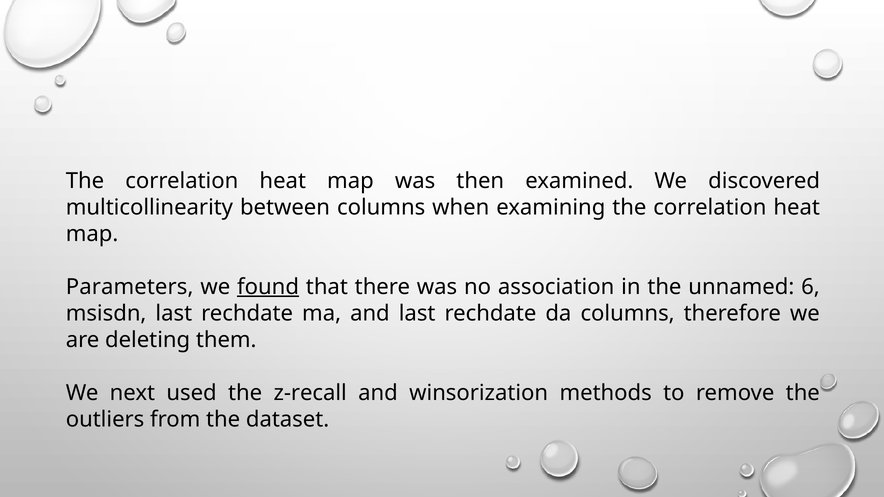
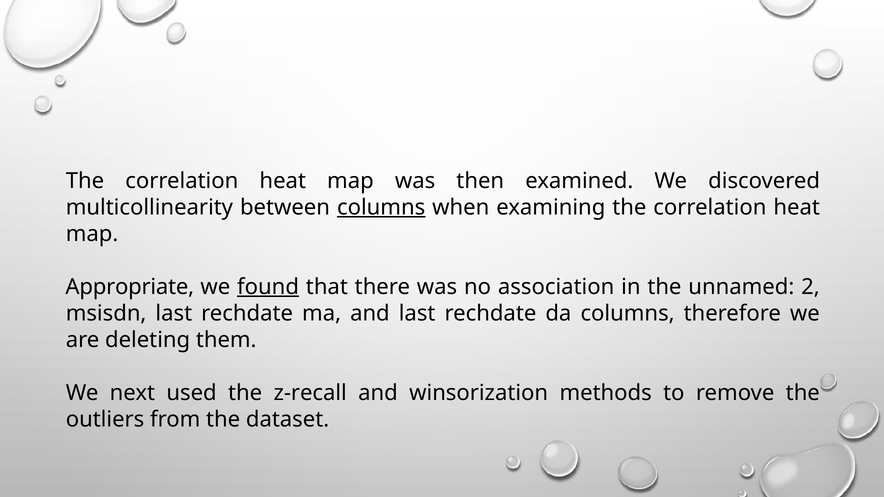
columns at (381, 207) underline: none -> present
Parameters: Parameters -> Appropriate
6: 6 -> 2
